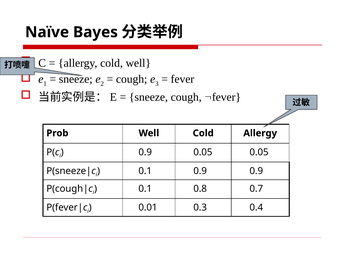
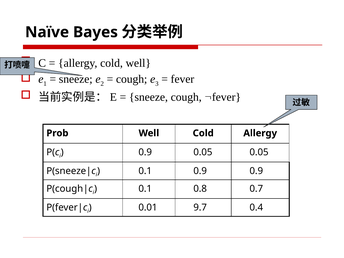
0.3: 0.3 -> 9.7
